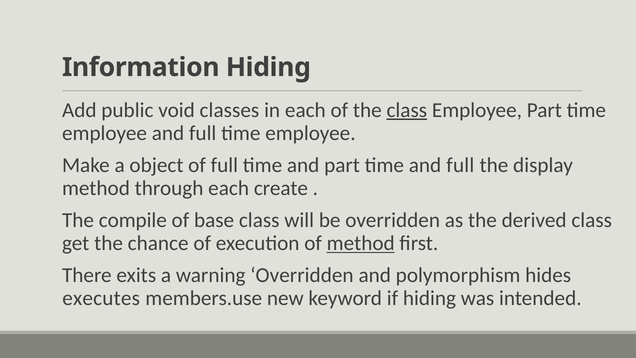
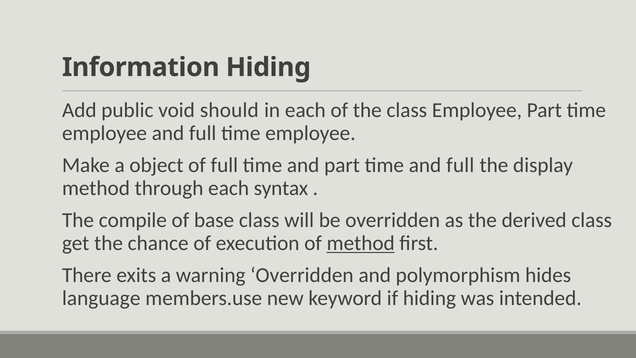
classes: classes -> should
class at (407, 110) underline: present -> none
create: create -> syntax
executes: executes -> language
